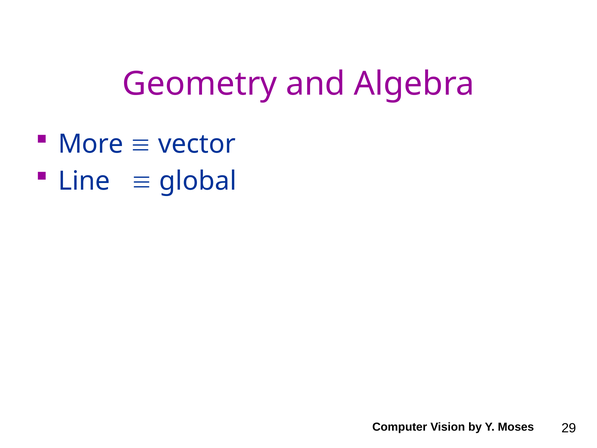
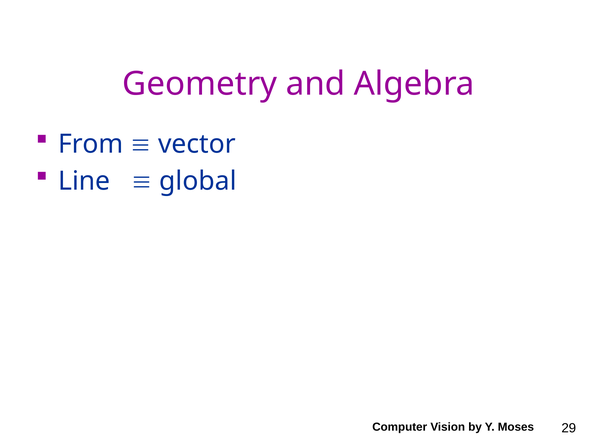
More: More -> From
